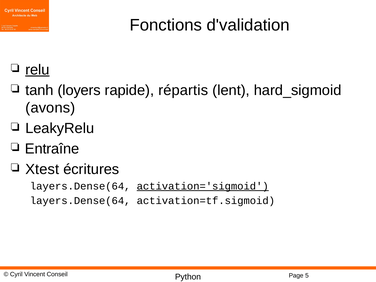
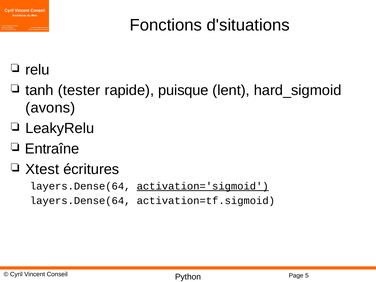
d'validation: d'validation -> d'situations
relu underline: present -> none
loyers: loyers -> tester
répartis: répartis -> puisque
